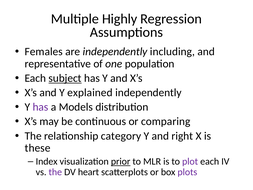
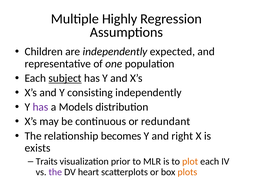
Females: Females -> Children
including: including -> expected
explained: explained -> consisting
comparing: comparing -> redundant
category: category -> becomes
these: these -> exists
Index: Index -> Traits
prior underline: present -> none
plot colour: purple -> orange
plots colour: purple -> orange
